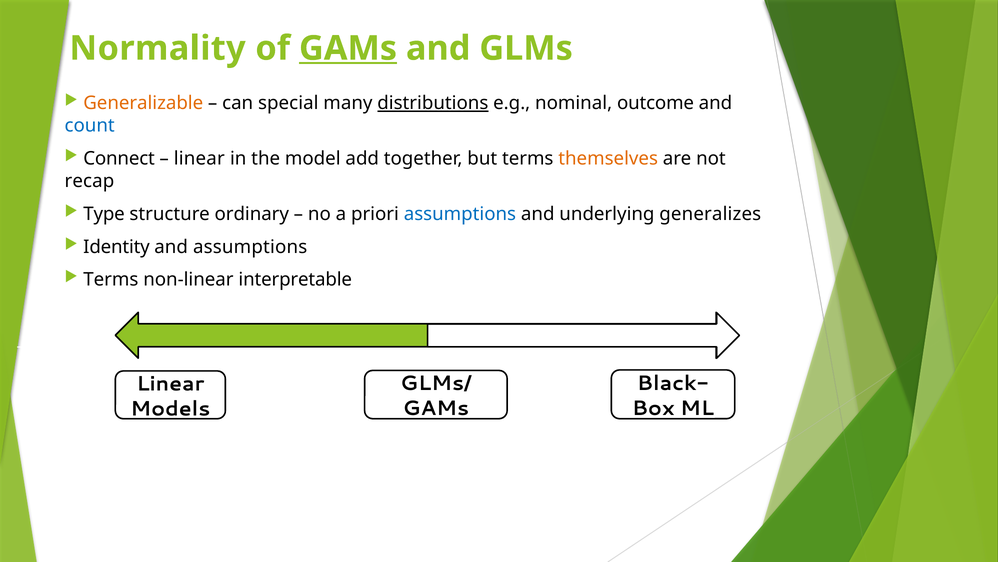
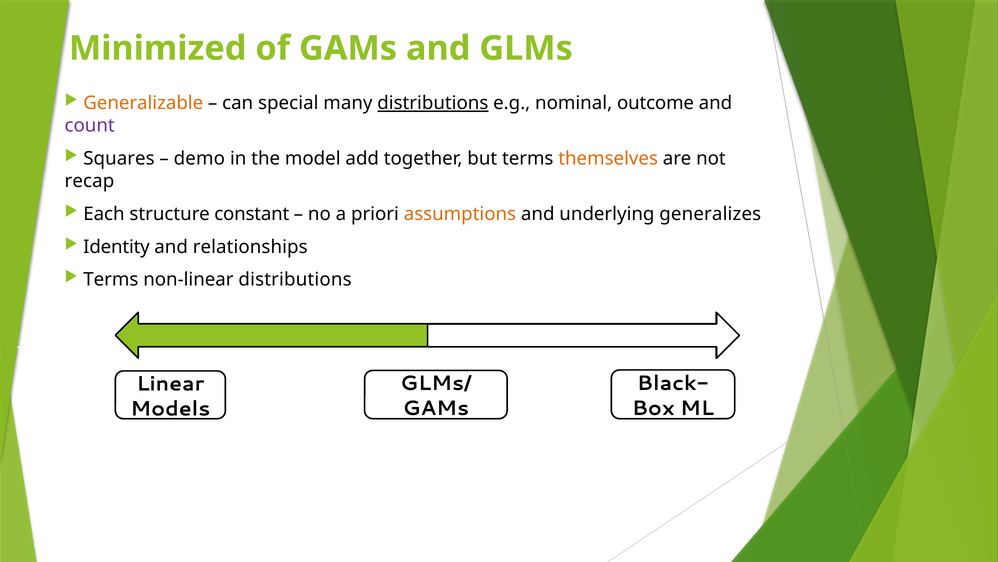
Normality: Normality -> Minimized
GAMs at (348, 48) underline: present -> none
count colour: blue -> purple
Connect: Connect -> Squares
linear at (199, 158): linear -> demo
Type: Type -> Each
ordinary: ordinary -> constant
assumptions at (460, 214) colour: blue -> orange
and assumptions: assumptions -> relationships
non-linear interpretable: interpretable -> distributions
